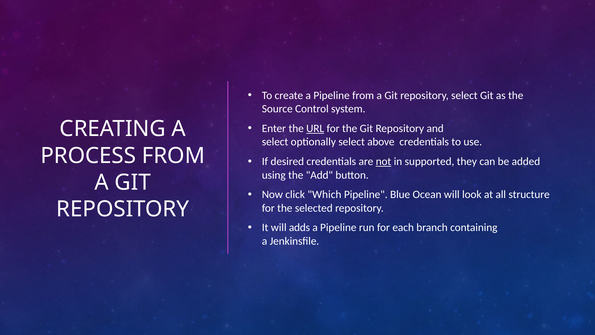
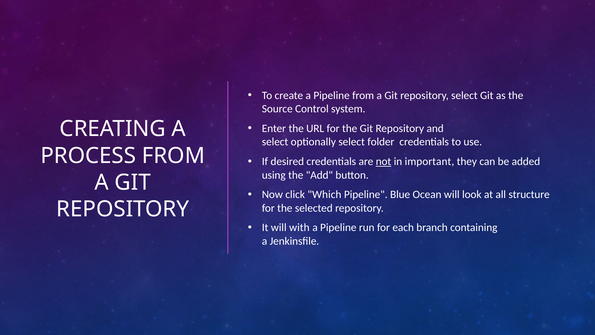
URL underline: present -> none
above: above -> folder
supported: supported -> important
adds: adds -> with
